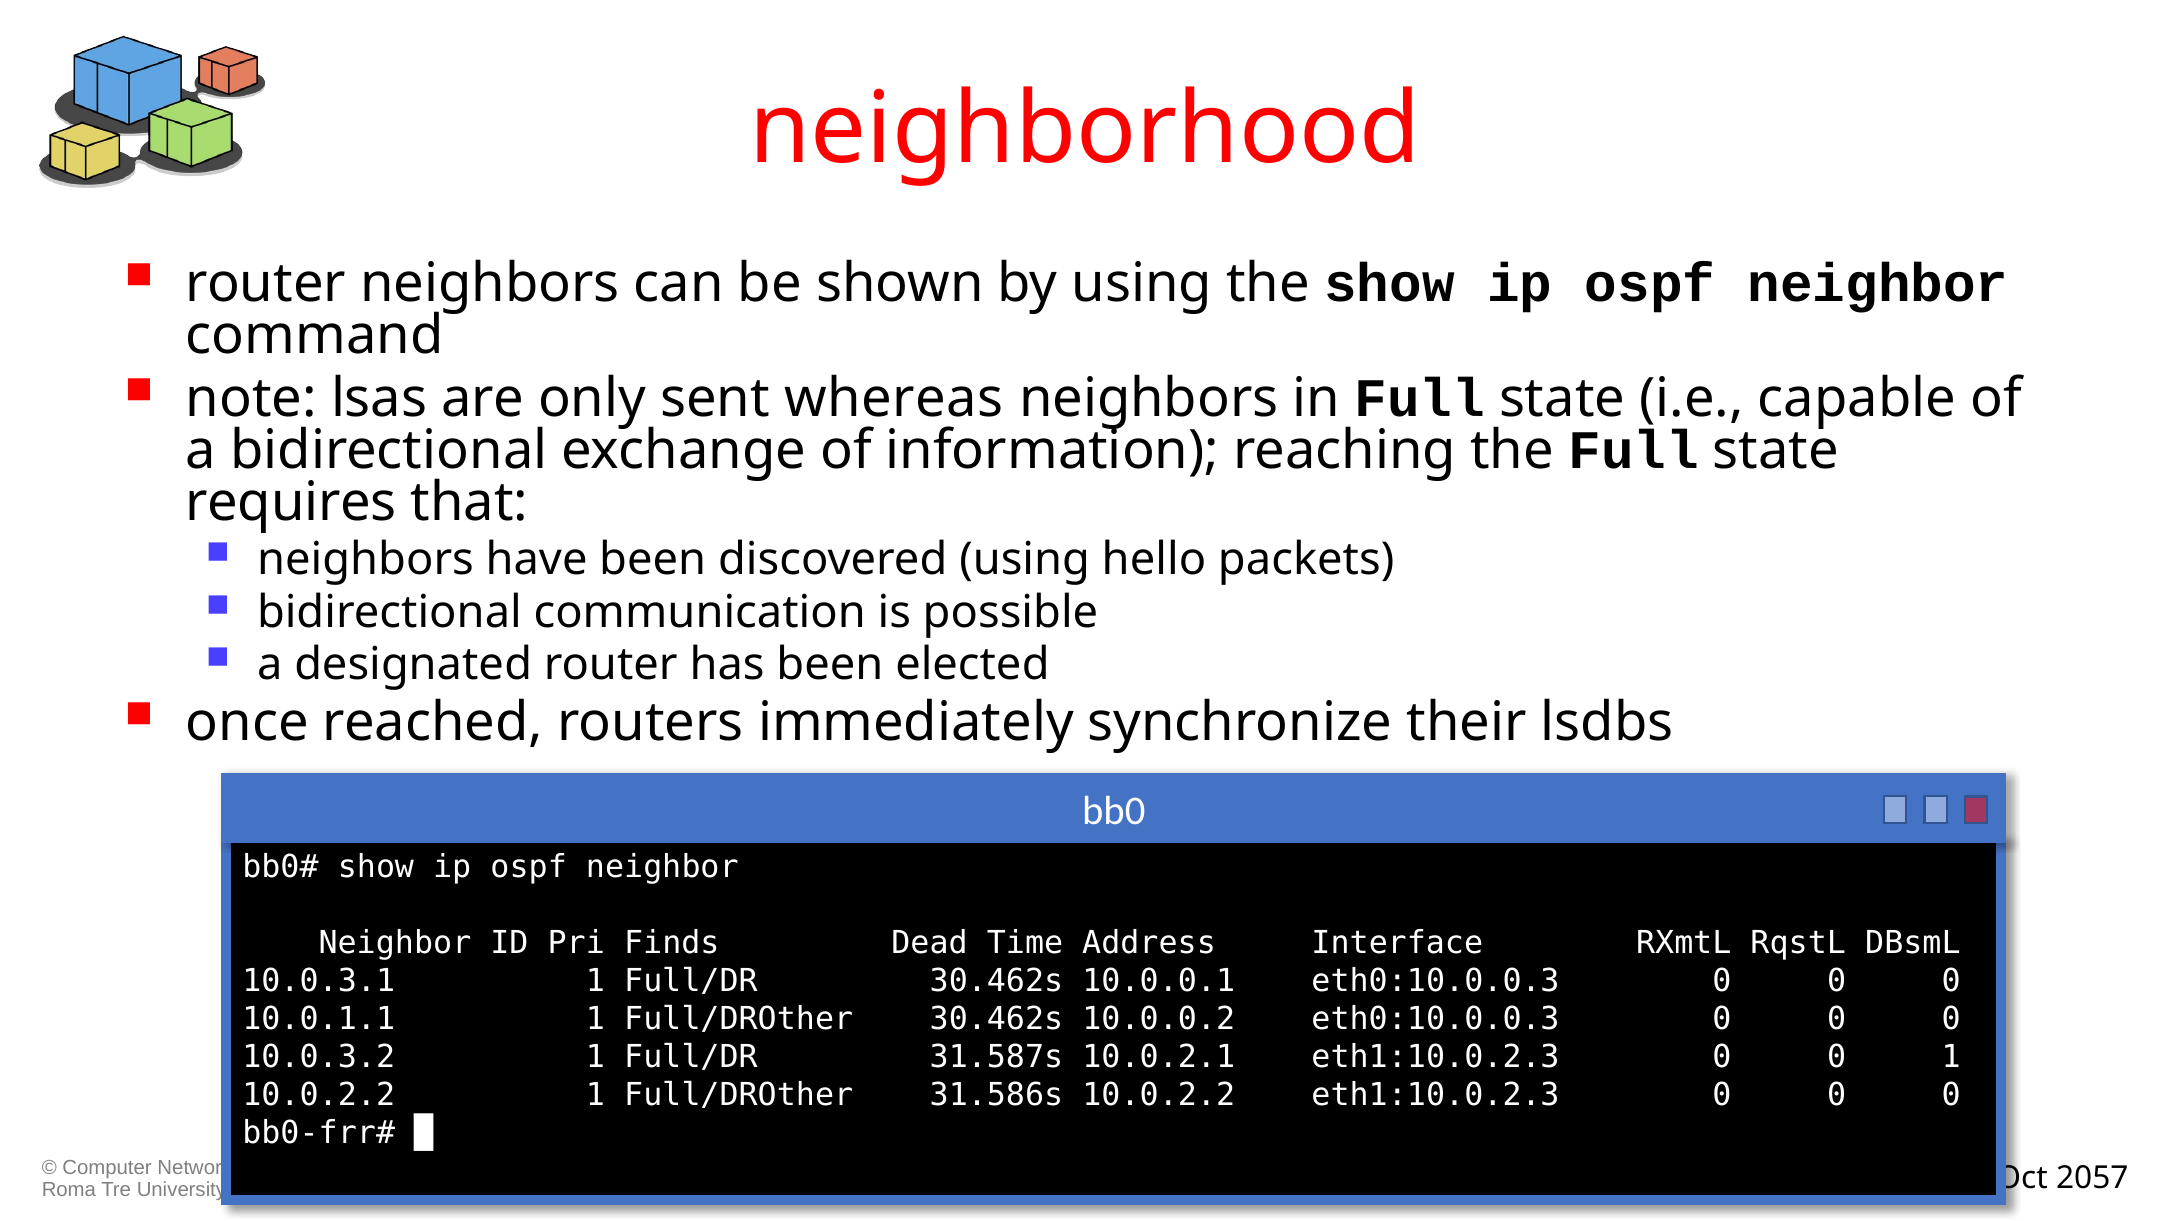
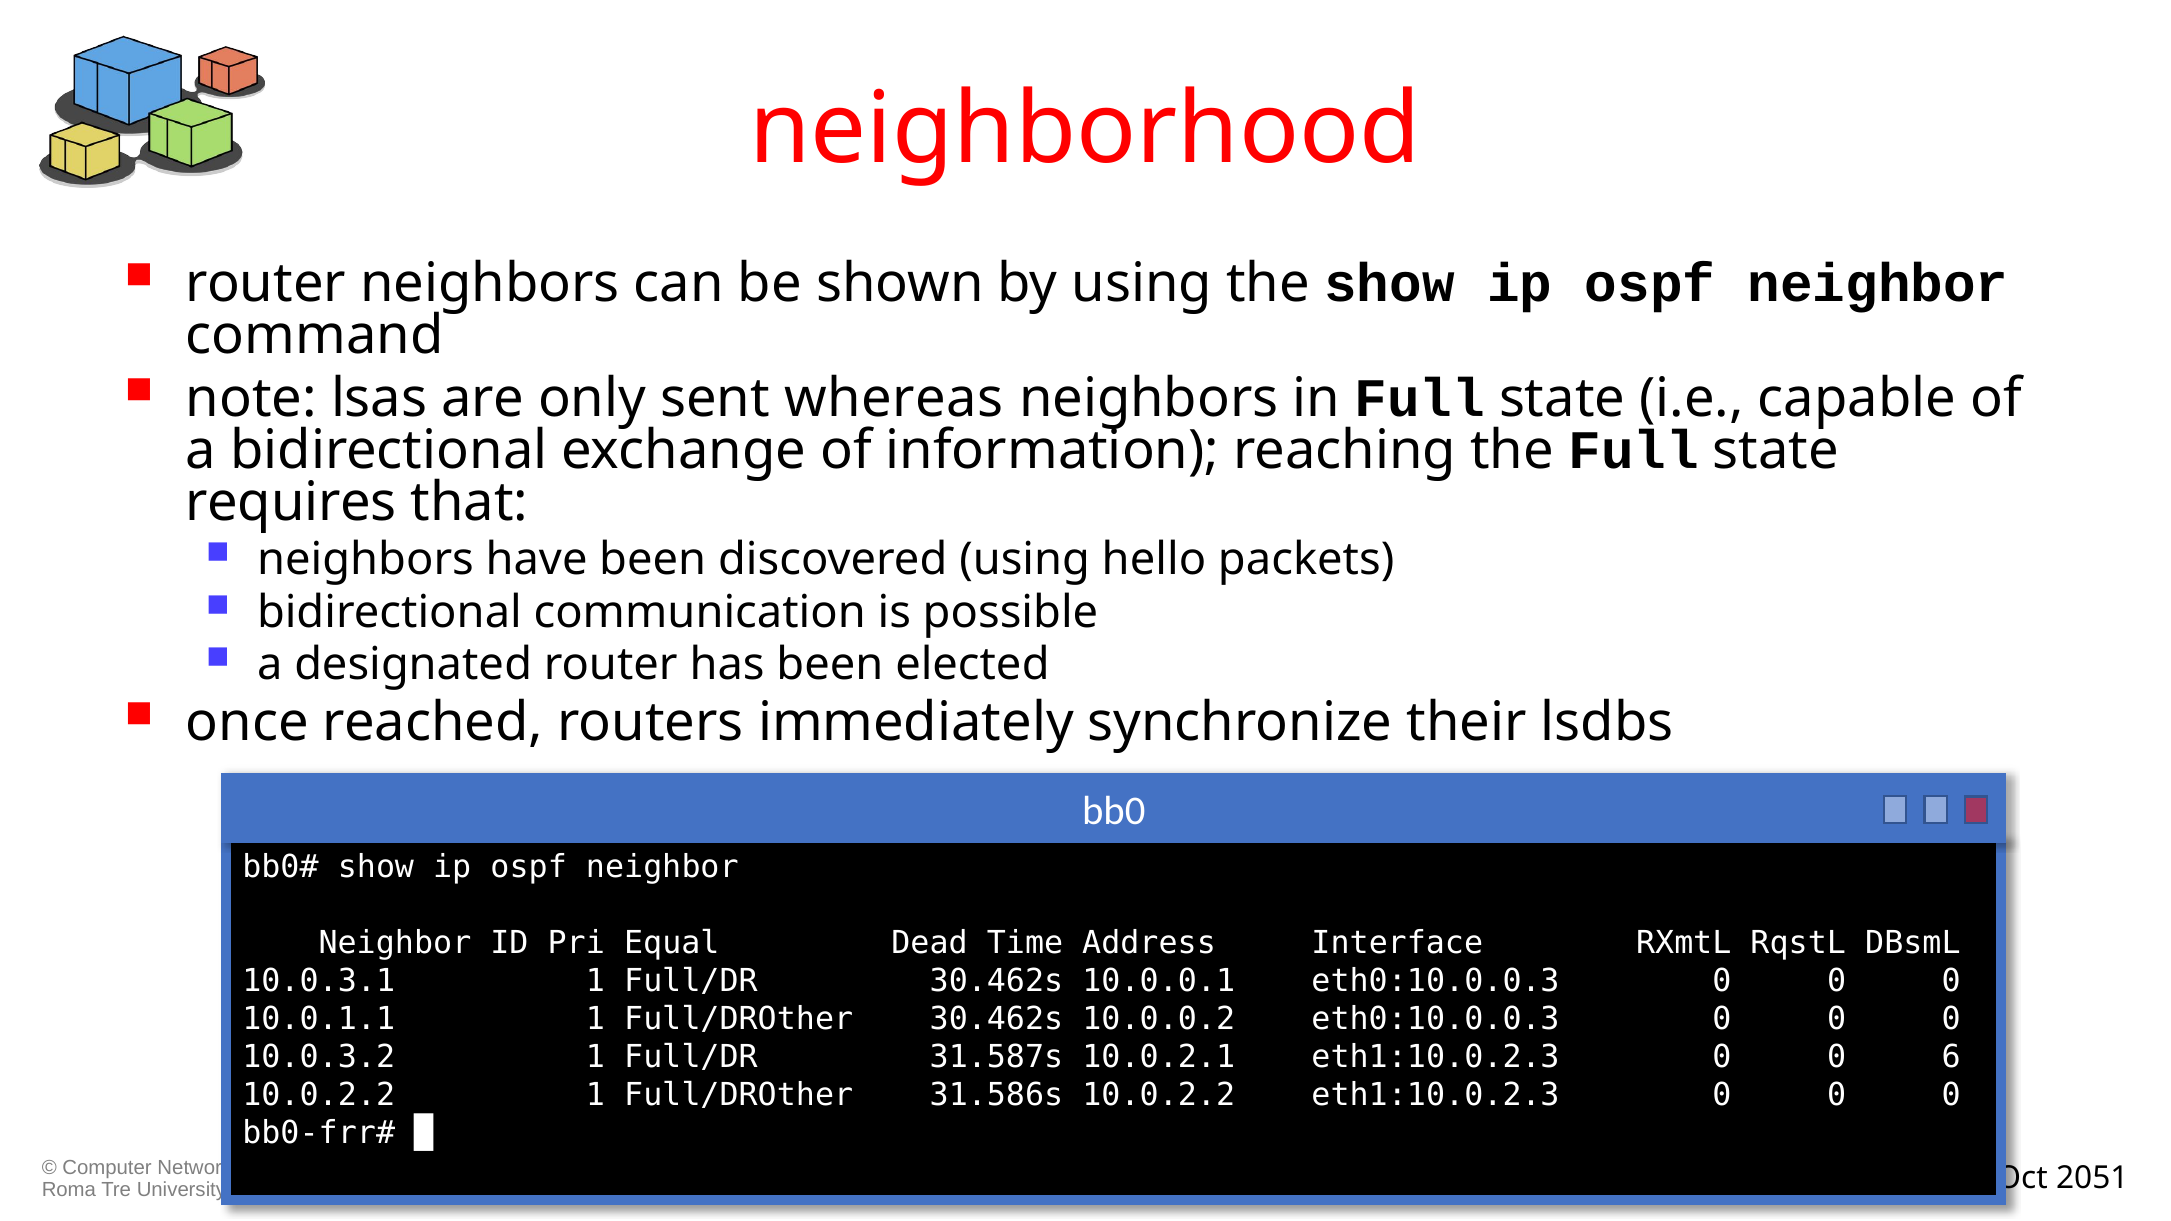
Finds: Finds -> Equal
0 1: 1 -> 6
2057: 2057 -> 2051
